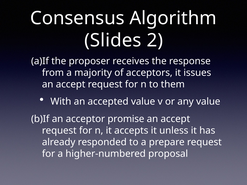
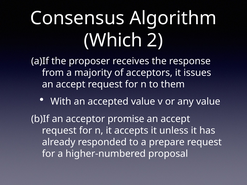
Slides: Slides -> Which
